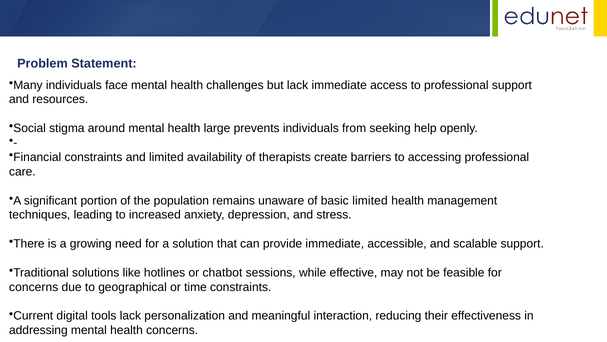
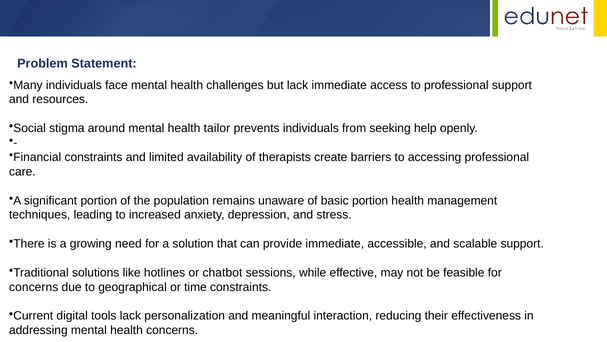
large: large -> tailor
basic limited: limited -> portion
